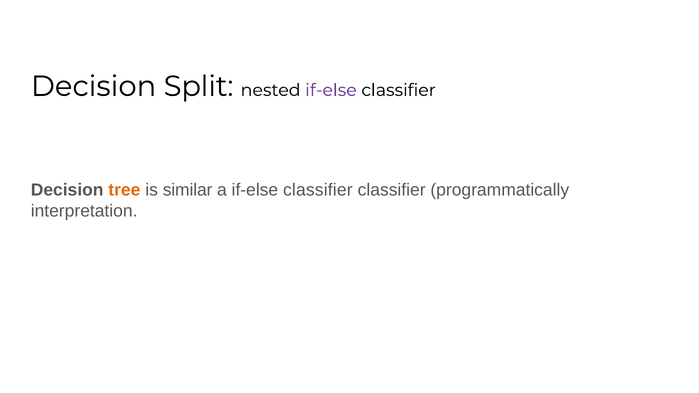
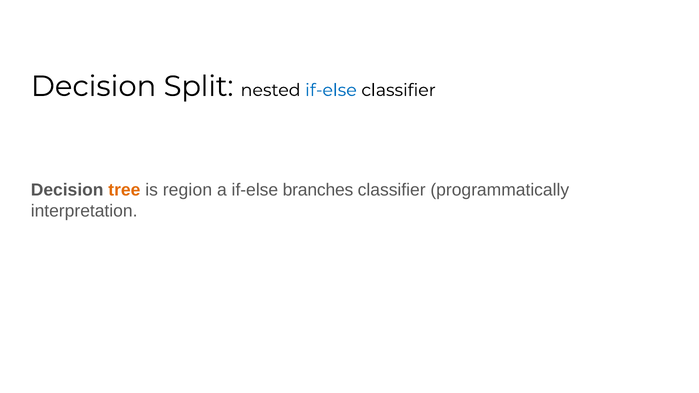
if-else at (331, 90) colour: purple -> blue
similar: similar -> region
a if-else classifier: classifier -> branches
